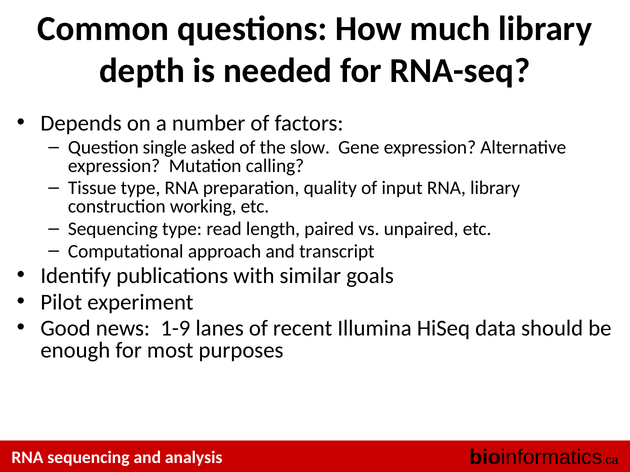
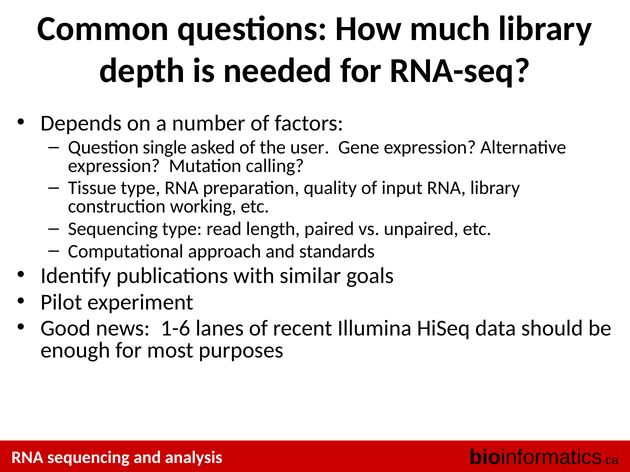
slow: slow -> user
transcript: transcript -> standards
1-9: 1-9 -> 1-6
